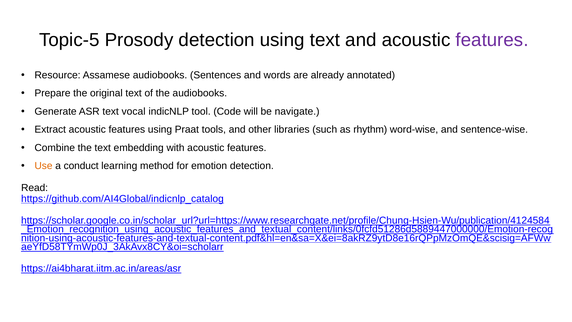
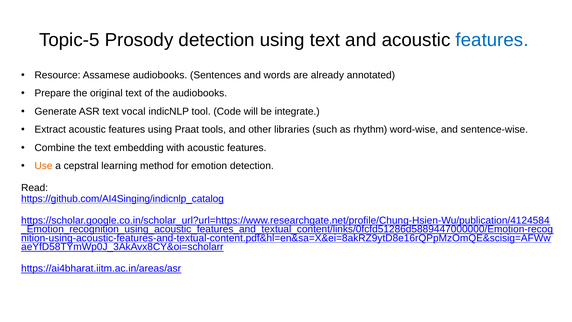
features at (492, 40) colour: purple -> blue
navigate: navigate -> integrate
conduct: conduct -> cepstral
https://github.com/AI4Global/indicnlp_catalog: https://github.com/AI4Global/indicnlp_catalog -> https://github.com/AI4Singing/indicnlp_catalog
